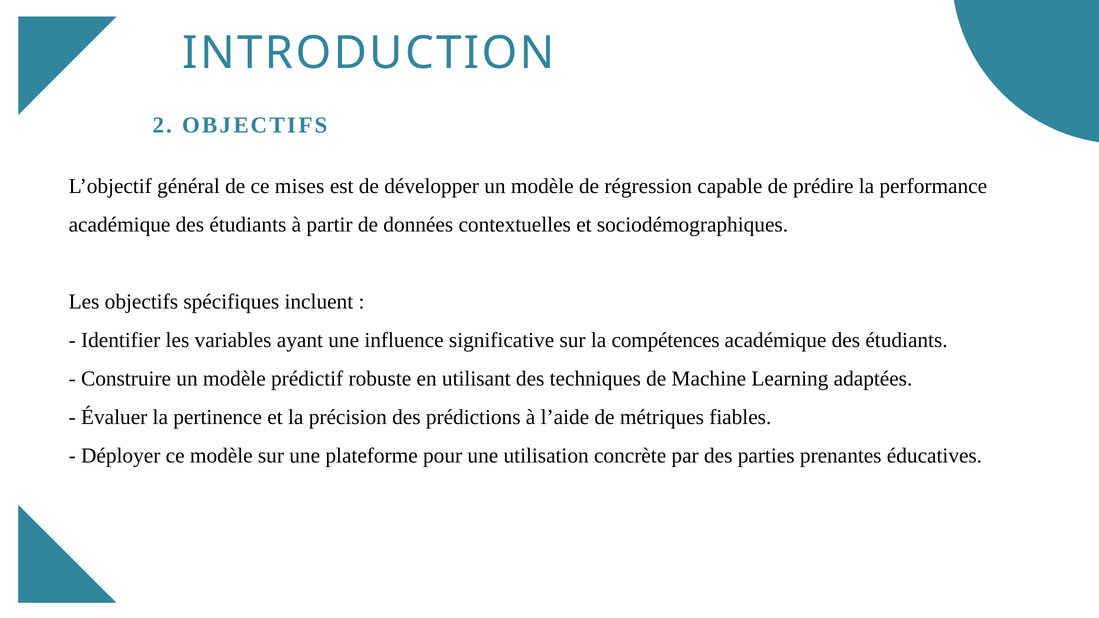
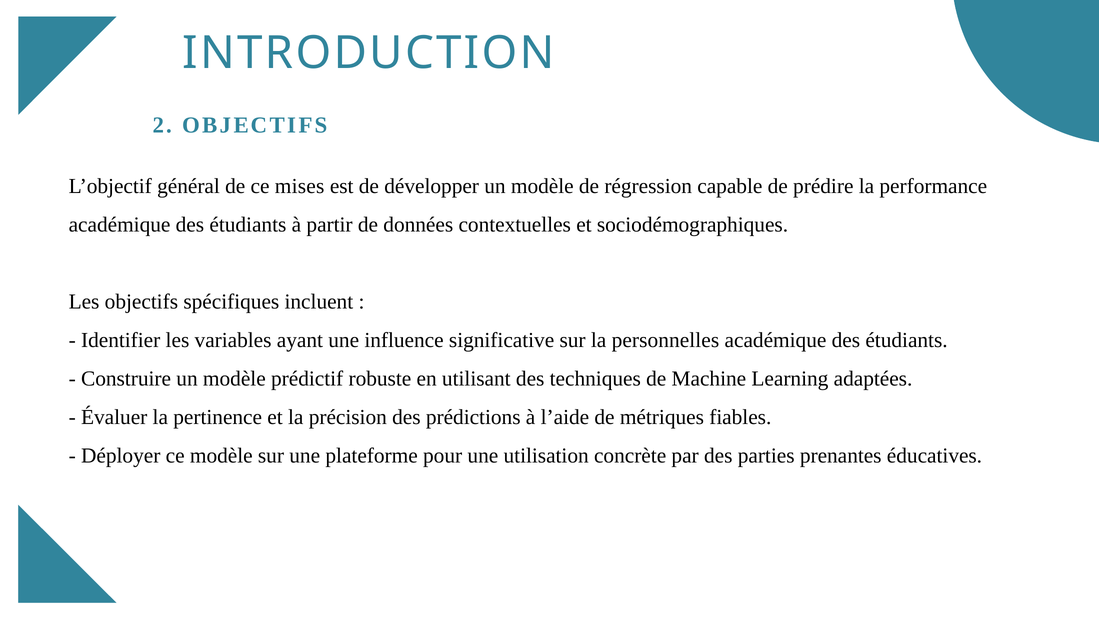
compétences: compétences -> personnelles
